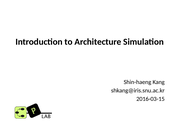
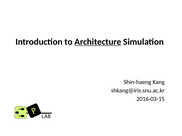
Architecture underline: none -> present
